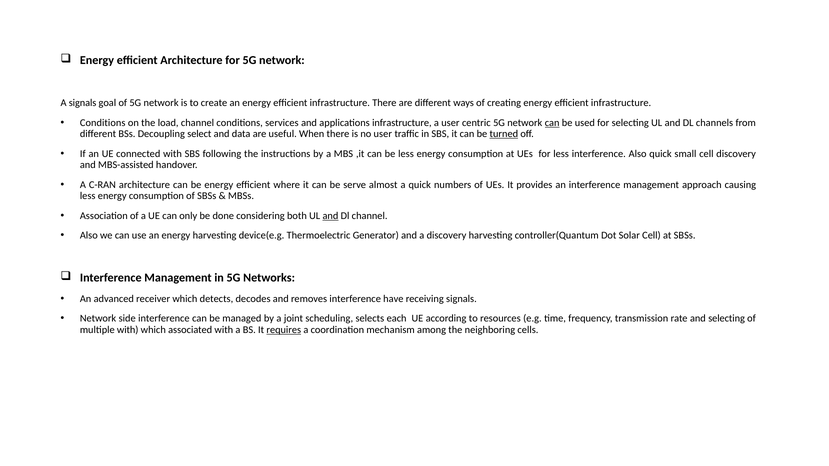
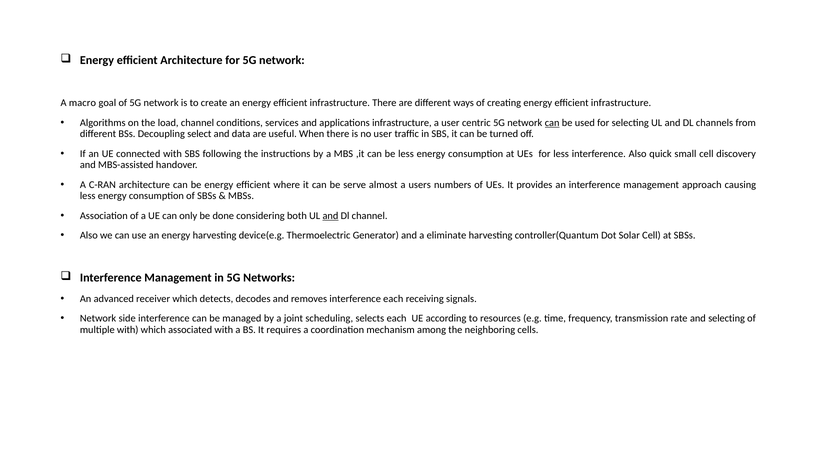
A signals: signals -> macro
Conditions at (103, 123): Conditions -> Algorithms
turned underline: present -> none
a quick: quick -> users
a discovery: discovery -> eliminate
interference have: have -> each
requires underline: present -> none
